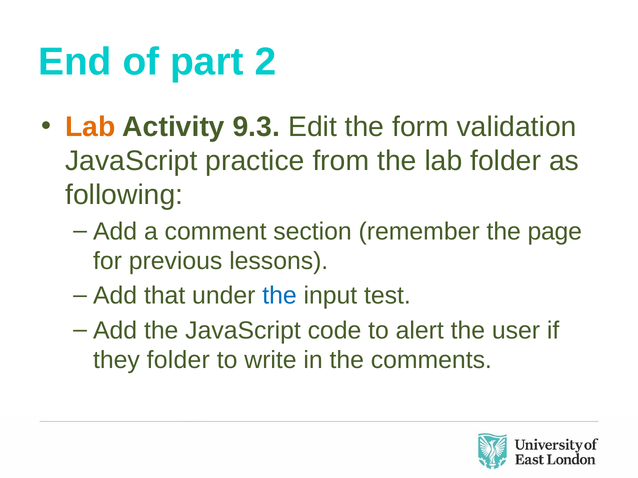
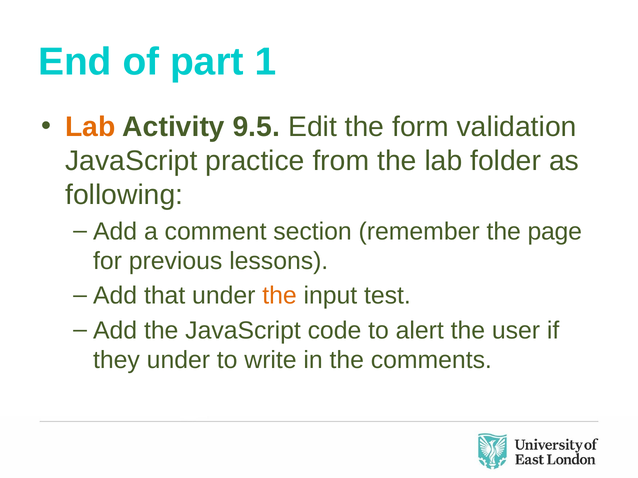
2: 2 -> 1
9.3: 9.3 -> 9.5
the at (280, 296) colour: blue -> orange
they folder: folder -> under
